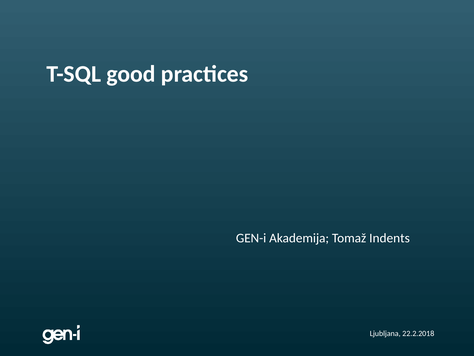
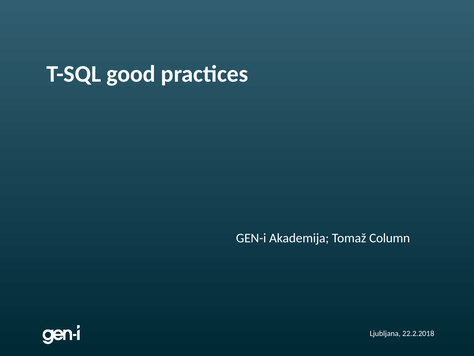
Indents: Indents -> Column
